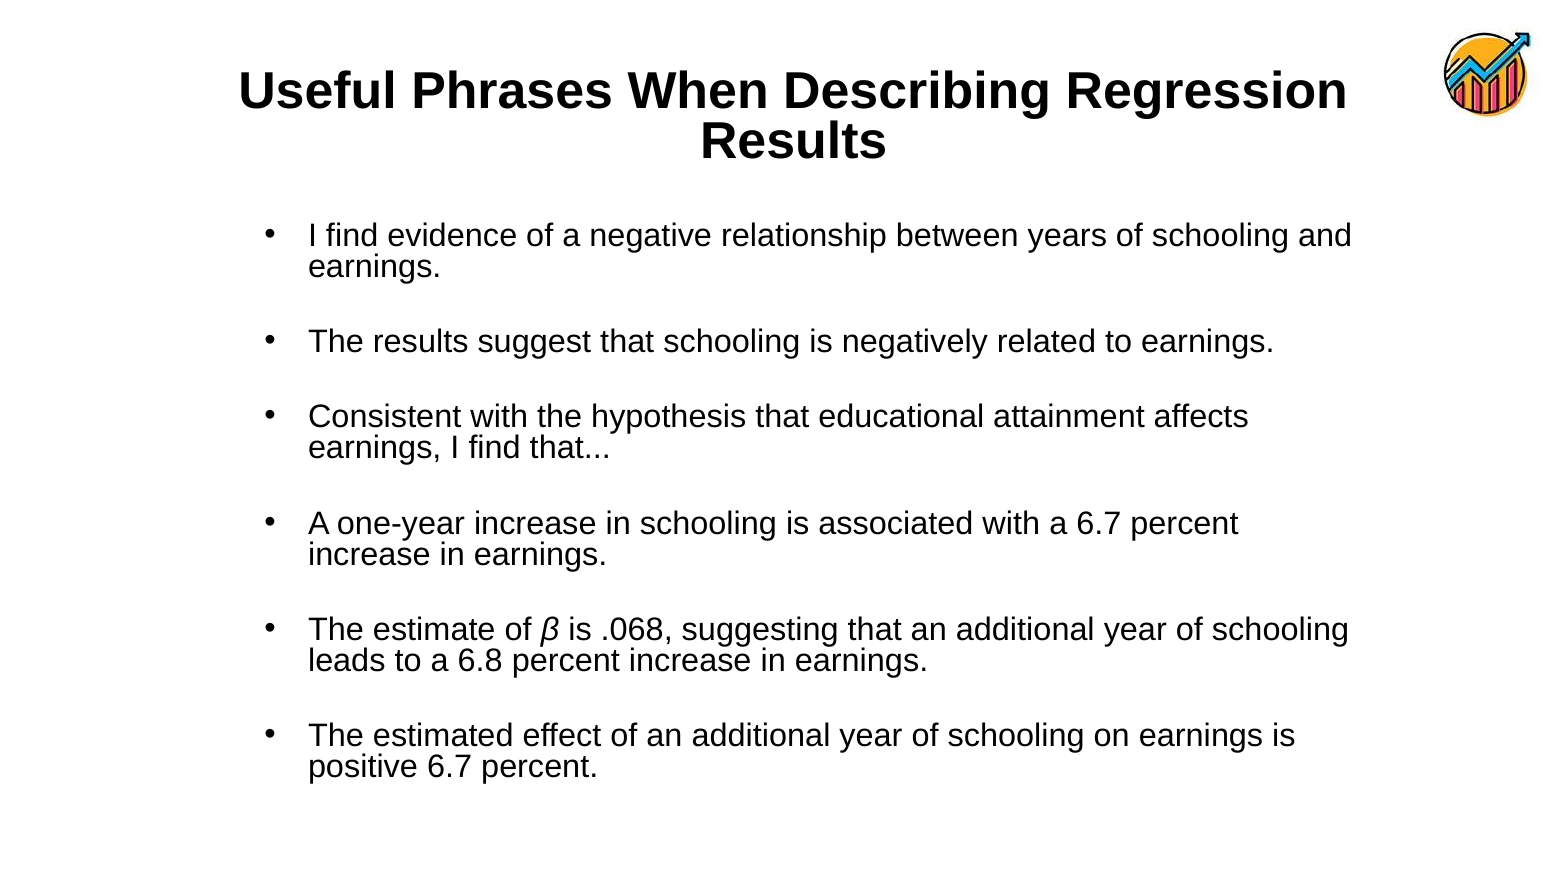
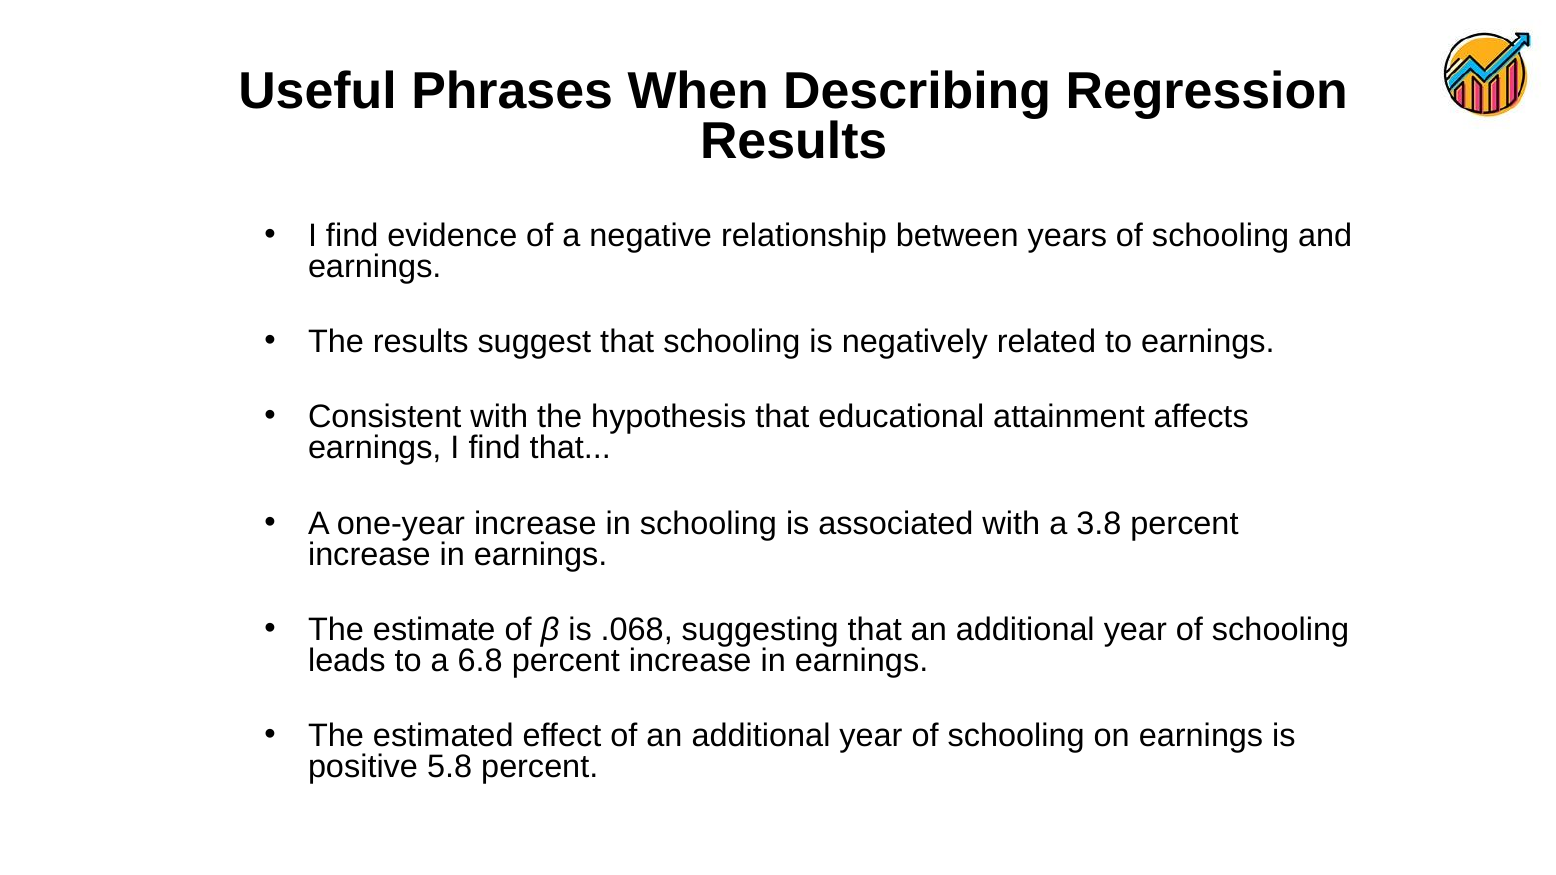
a 6.7: 6.7 -> 3.8
positive 6.7: 6.7 -> 5.8
